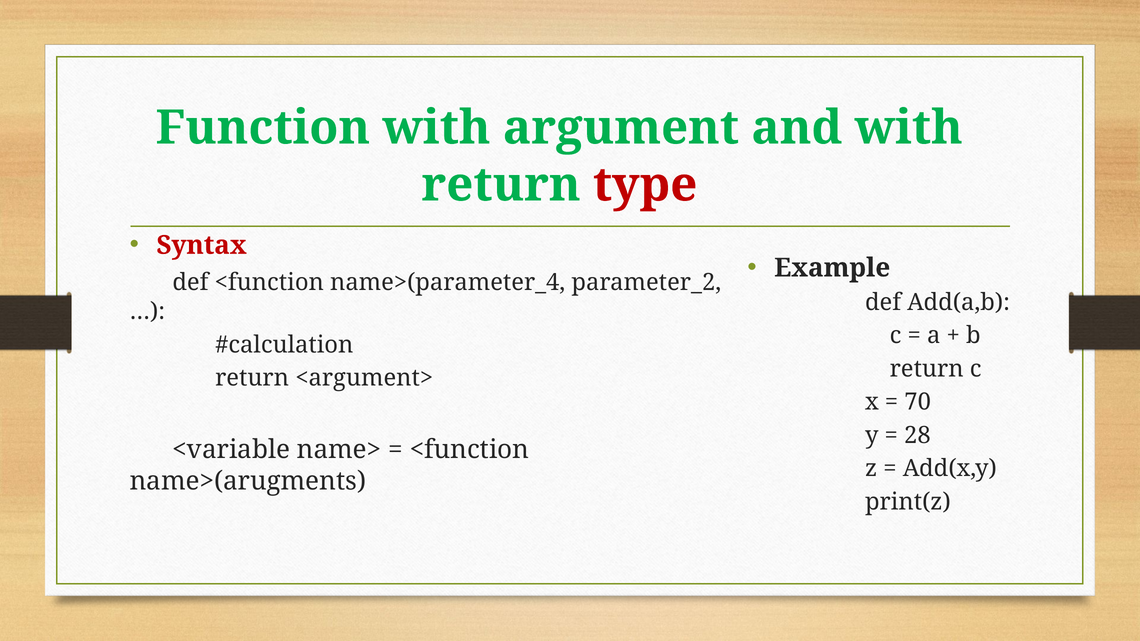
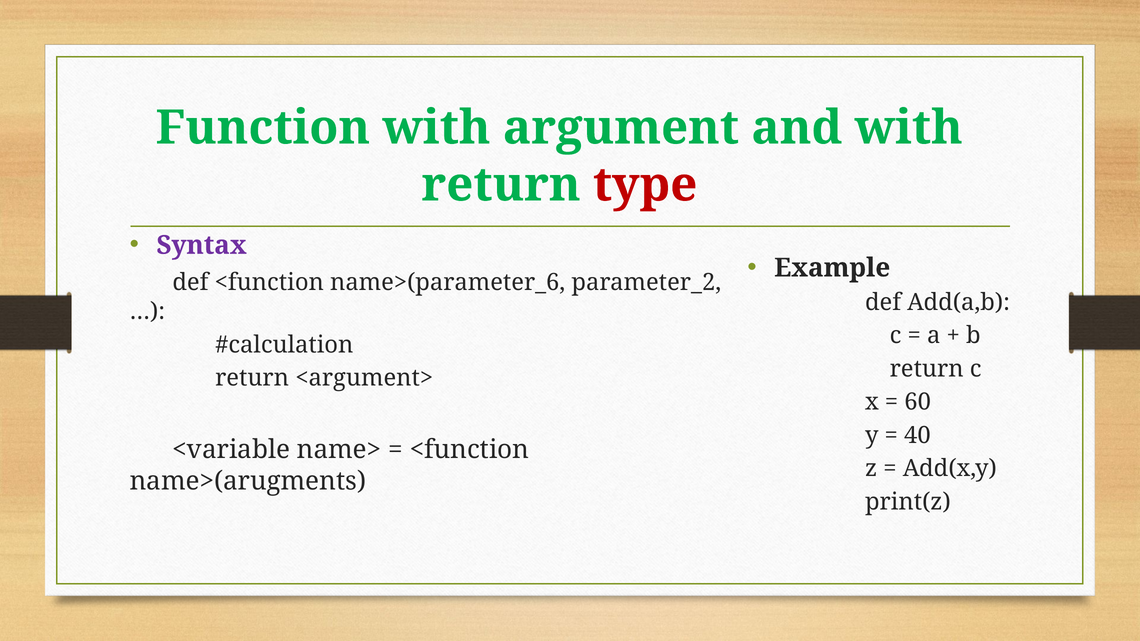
Syntax colour: red -> purple
name>(parameter_4: name>(parameter_4 -> name>(parameter_6
70: 70 -> 60
28: 28 -> 40
